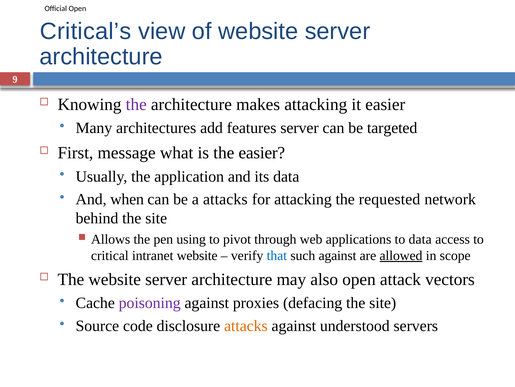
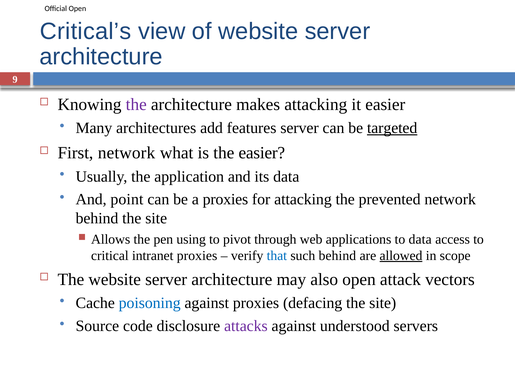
targeted underline: none -> present
First message: message -> network
when: when -> point
a attacks: attacks -> proxies
requested: requested -> prevented
intranet website: website -> proxies
such against: against -> behind
poisoning colour: purple -> blue
attacks at (246, 325) colour: orange -> purple
